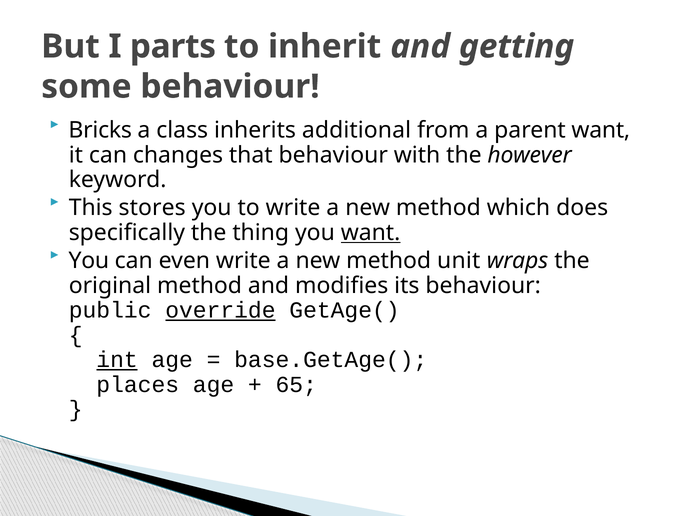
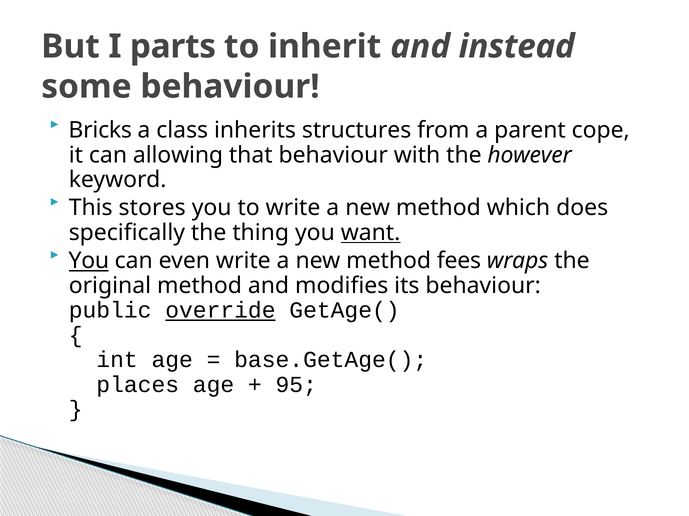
getting: getting -> instead
additional: additional -> structures
parent want: want -> cope
changes: changes -> allowing
You at (89, 261) underline: none -> present
unit: unit -> fees
int underline: present -> none
65: 65 -> 95
